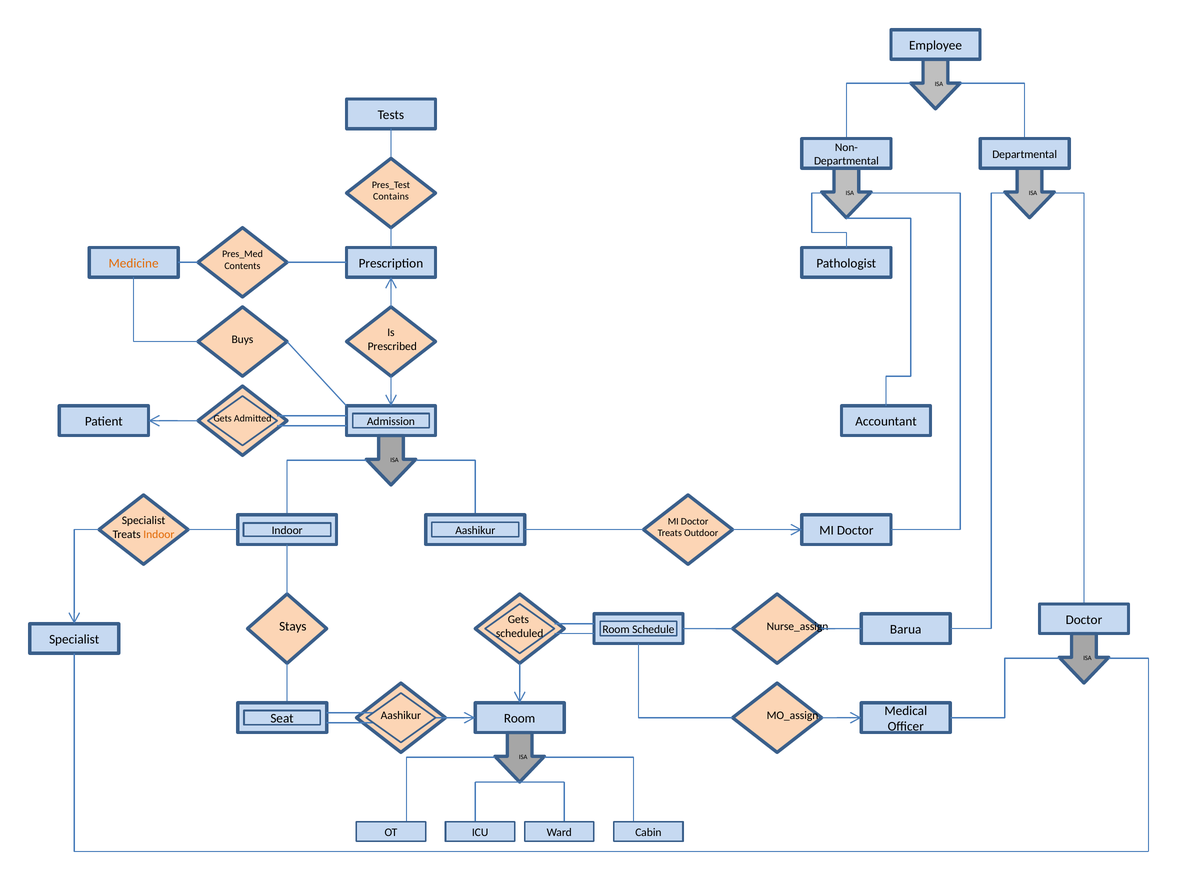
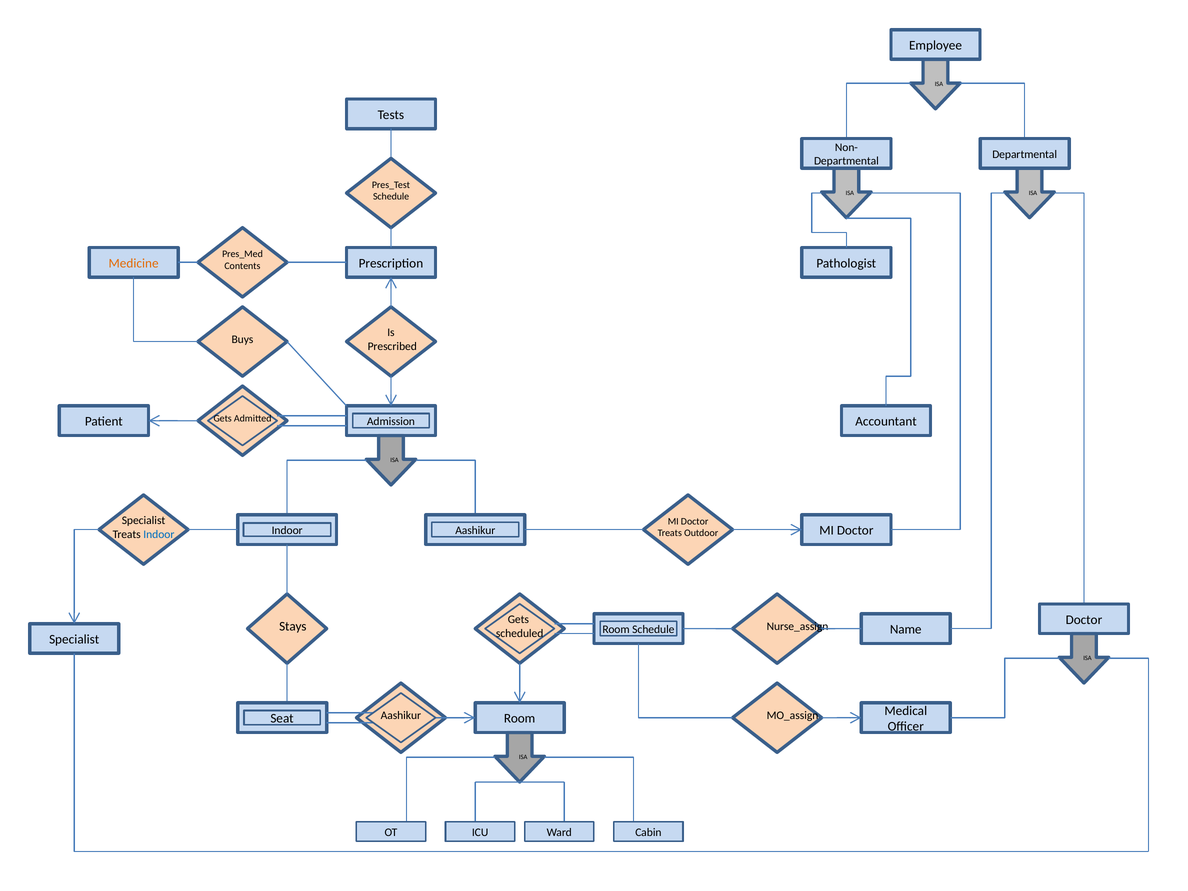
Contains at (391, 197): Contains -> Schedule
Indoor at (159, 534) colour: orange -> blue
Barua: Barua -> Name
